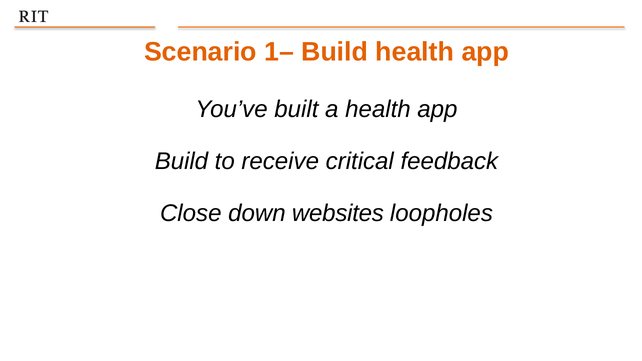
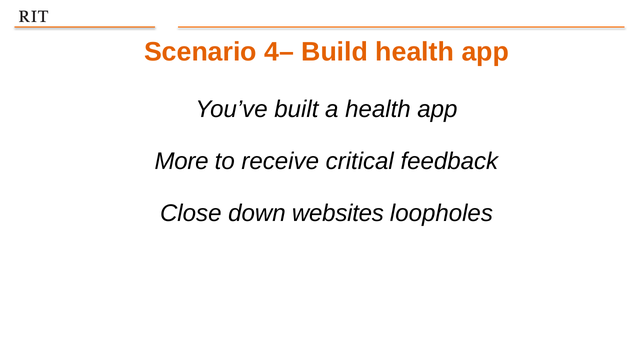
1–: 1– -> 4–
Build at (181, 161): Build -> More
